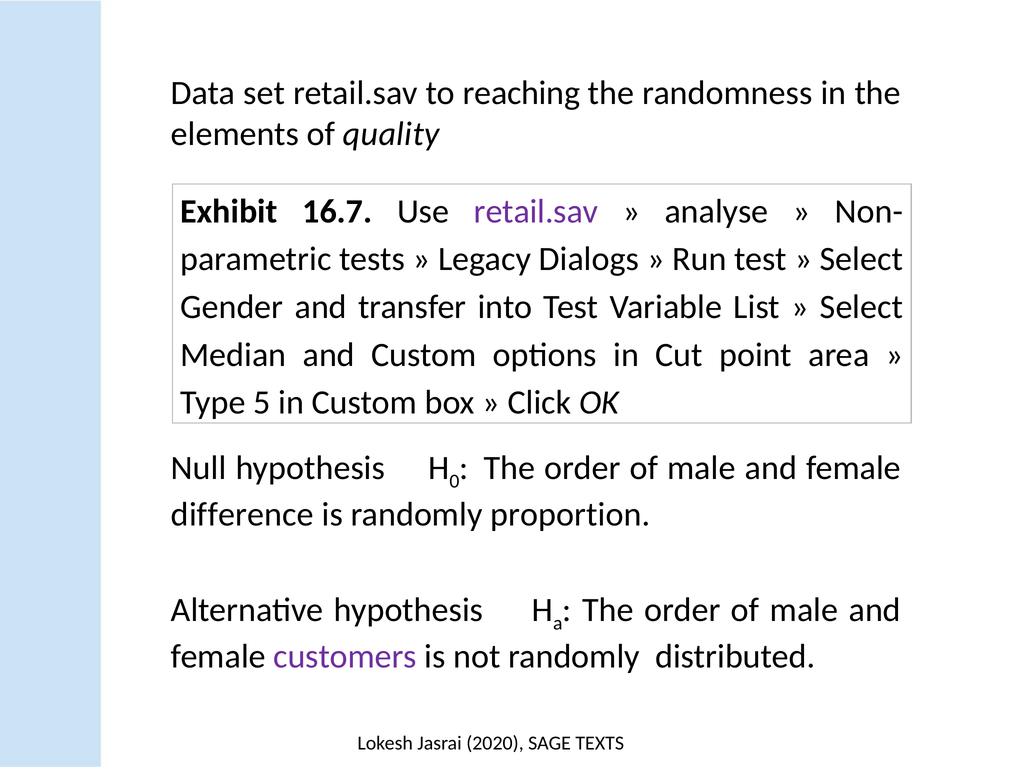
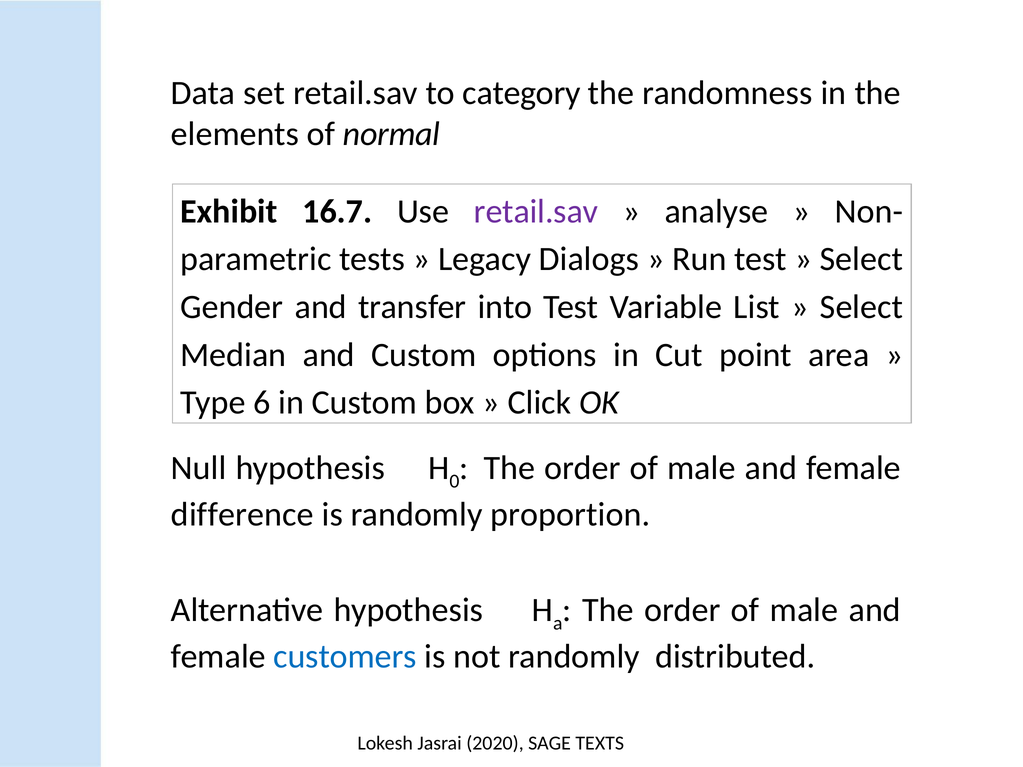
reaching: reaching -> category
quality: quality -> normal
5: 5 -> 6
customers colour: purple -> blue
